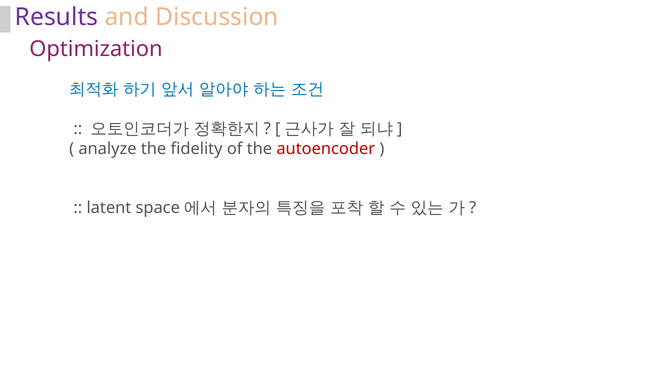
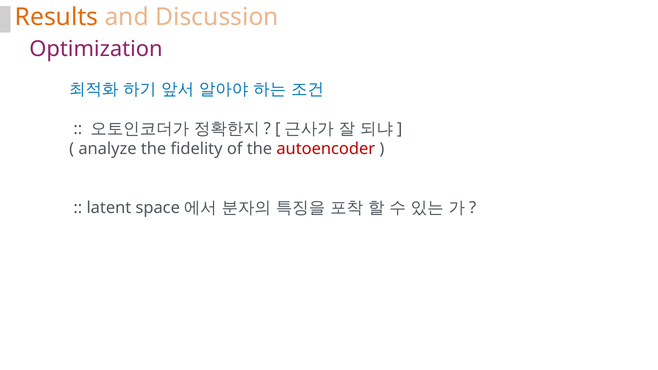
Results colour: purple -> orange
